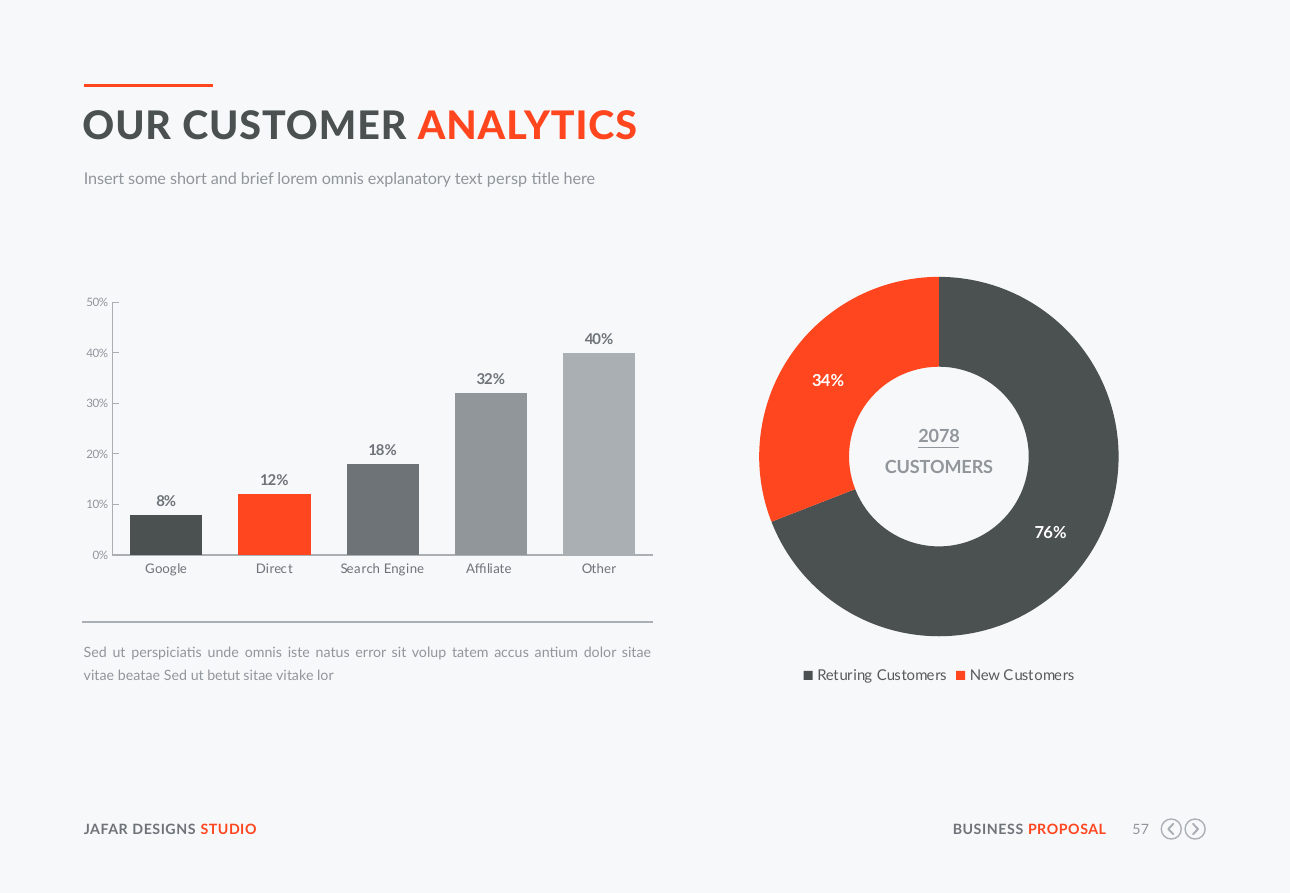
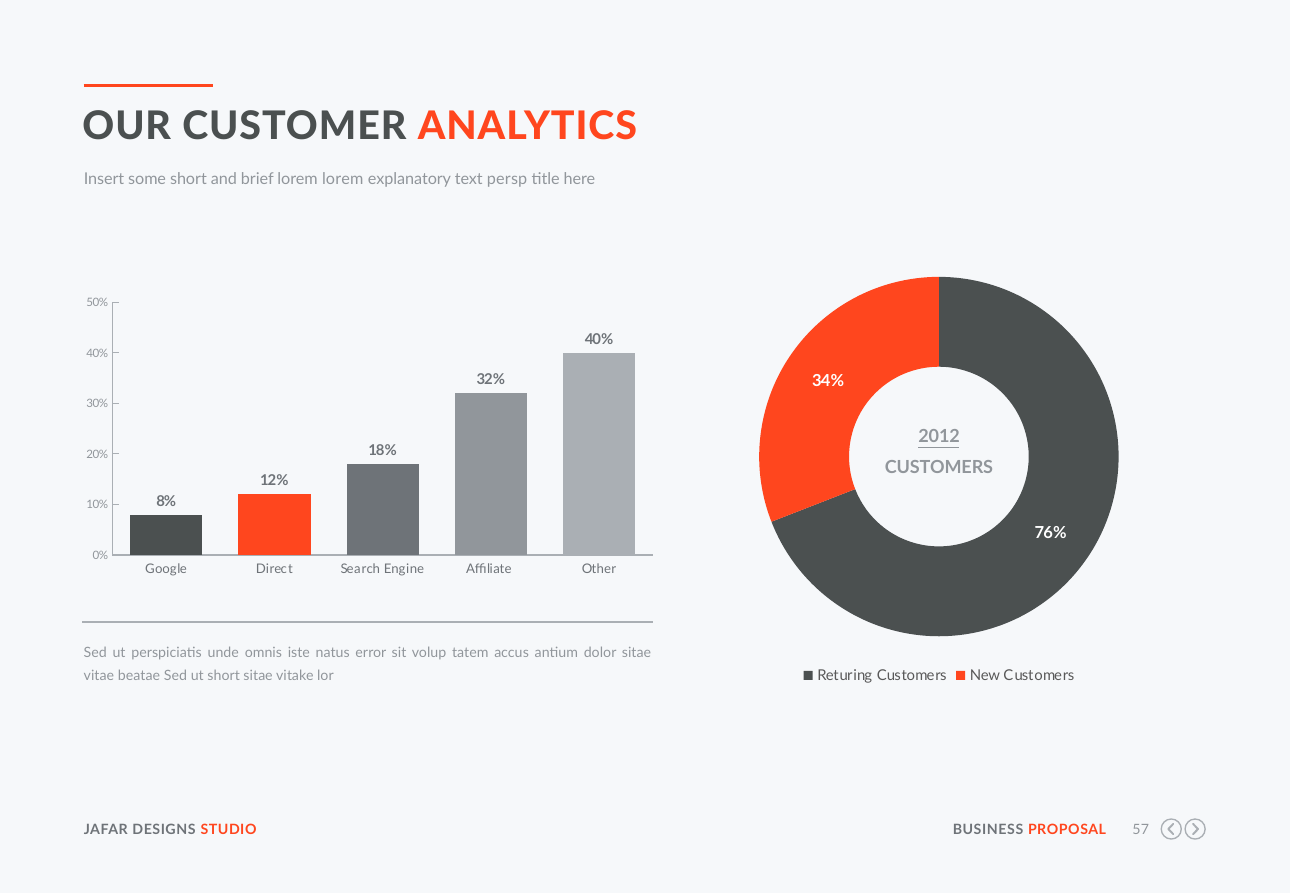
lorem omnis: omnis -> lorem
2078: 2078 -> 2012
ut betut: betut -> short
